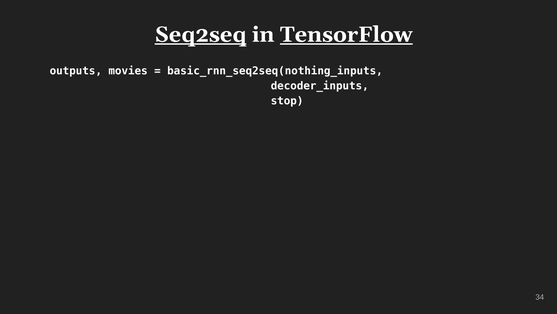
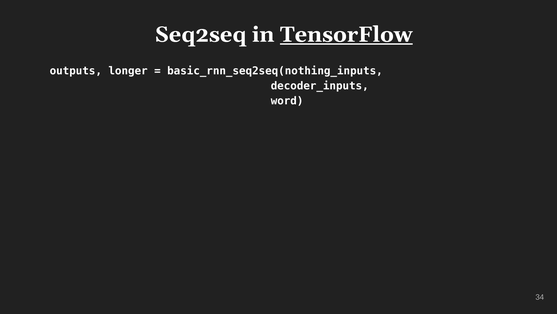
Seq2seq underline: present -> none
movies: movies -> longer
stop: stop -> word
